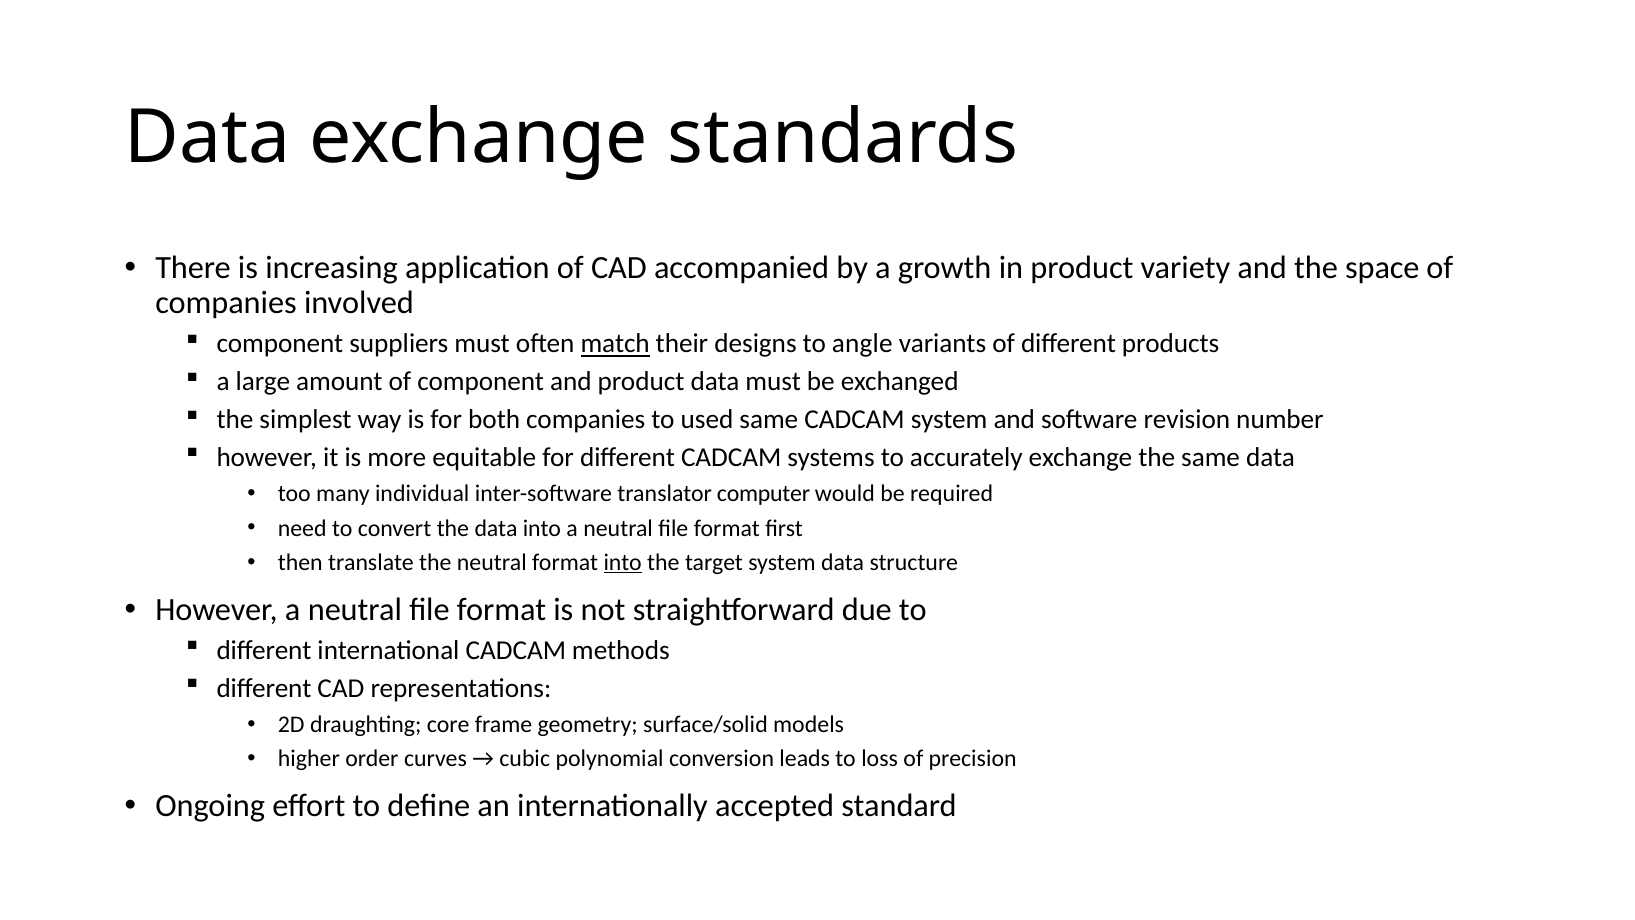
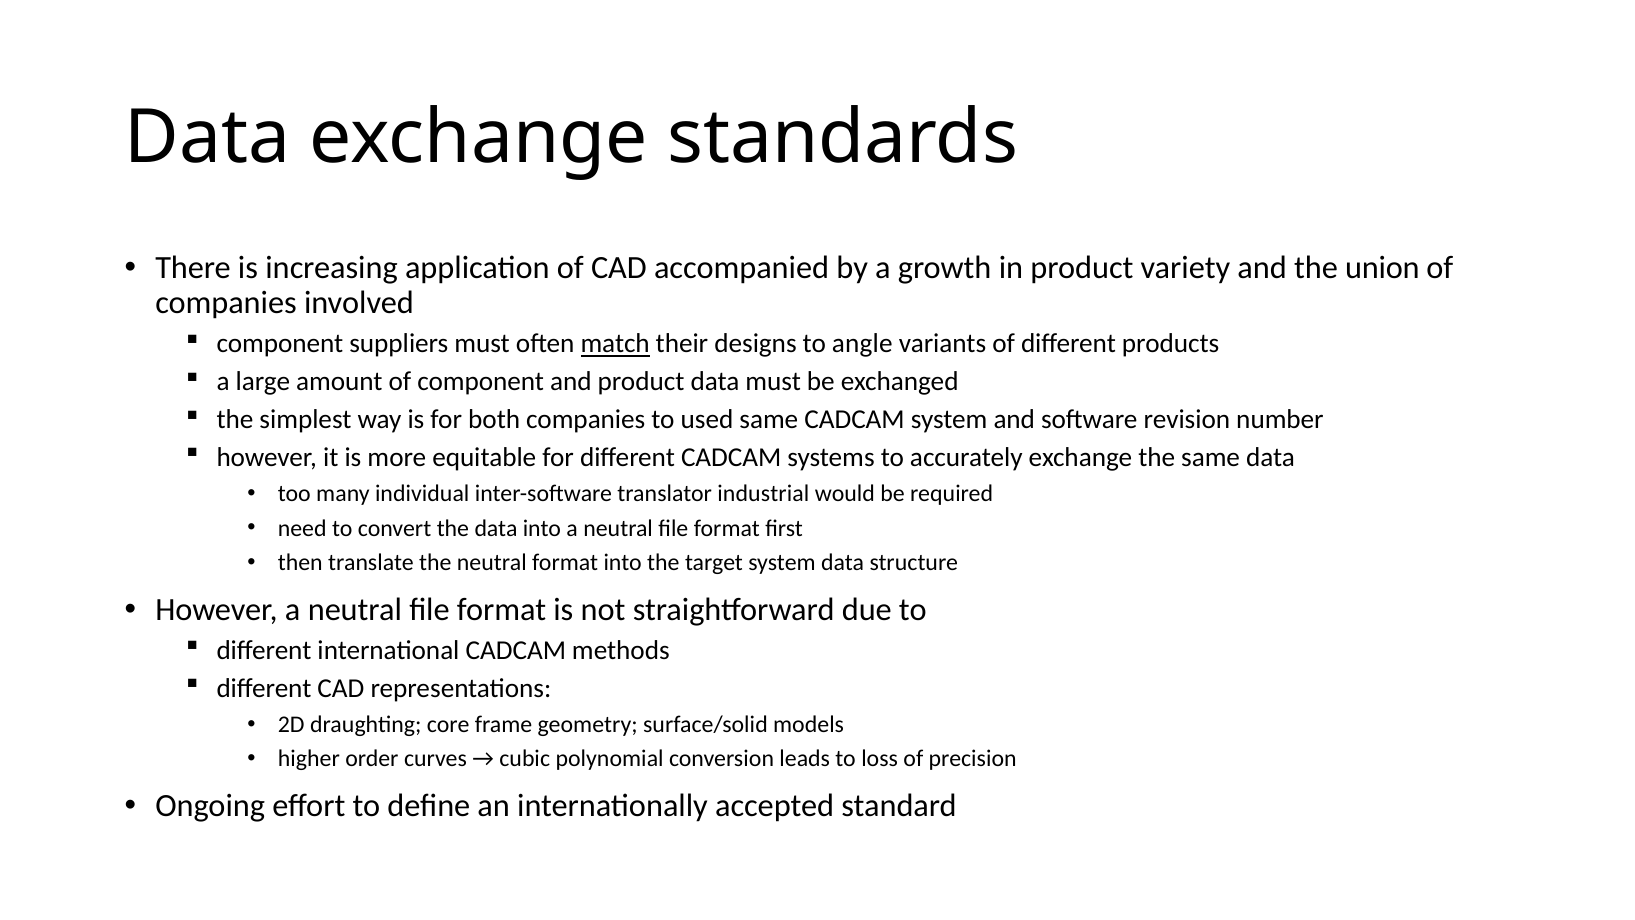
space: space -> union
computer: computer -> industrial
into at (623, 562) underline: present -> none
